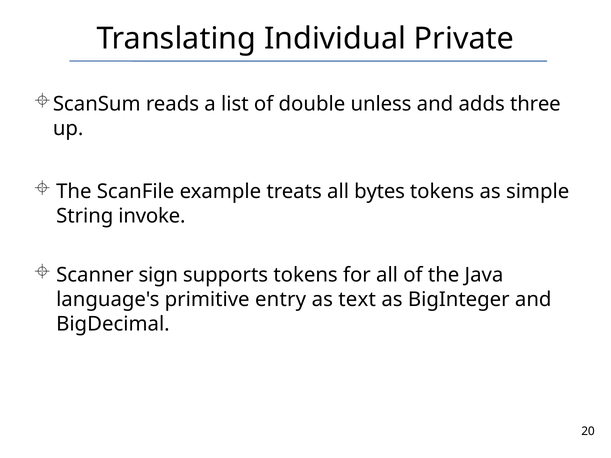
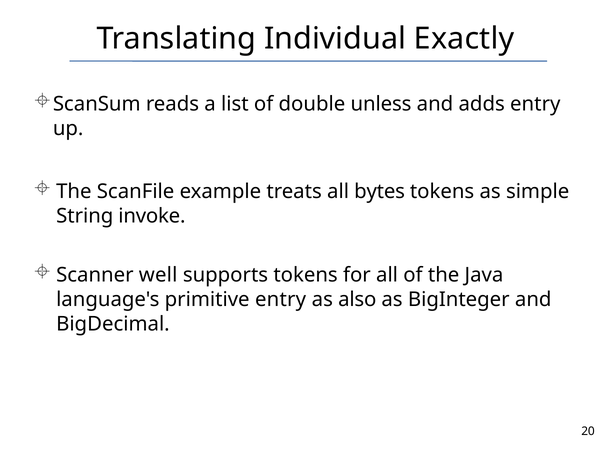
Private: Private -> Exactly
adds three: three -> entry
sign: sign -> well
text: text -> also
